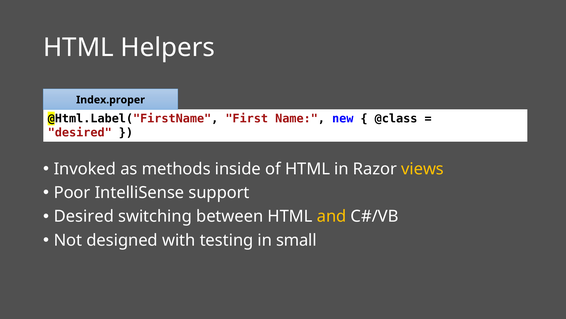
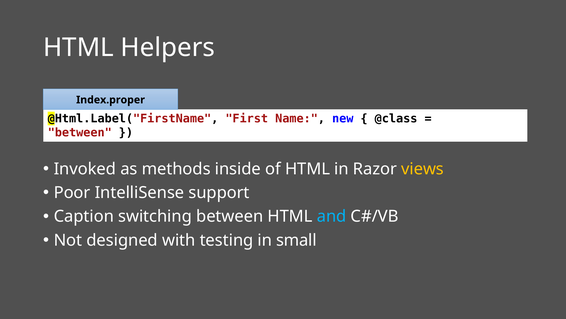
desired at (80, 132): desired -> between
Desired at (84, 216): Desired -> Caption
and colour: yellow -> light blue
